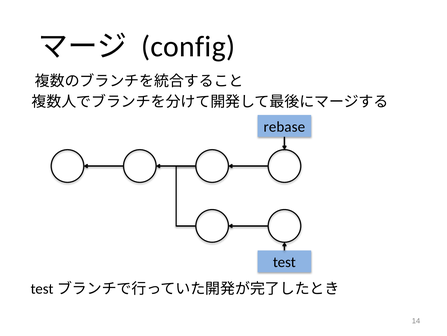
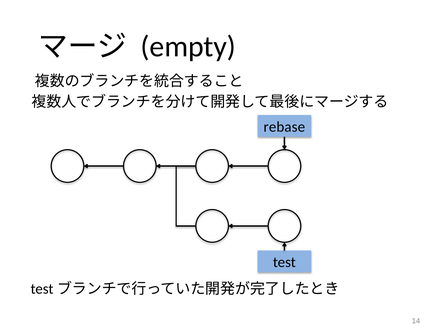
config: config -> empty
